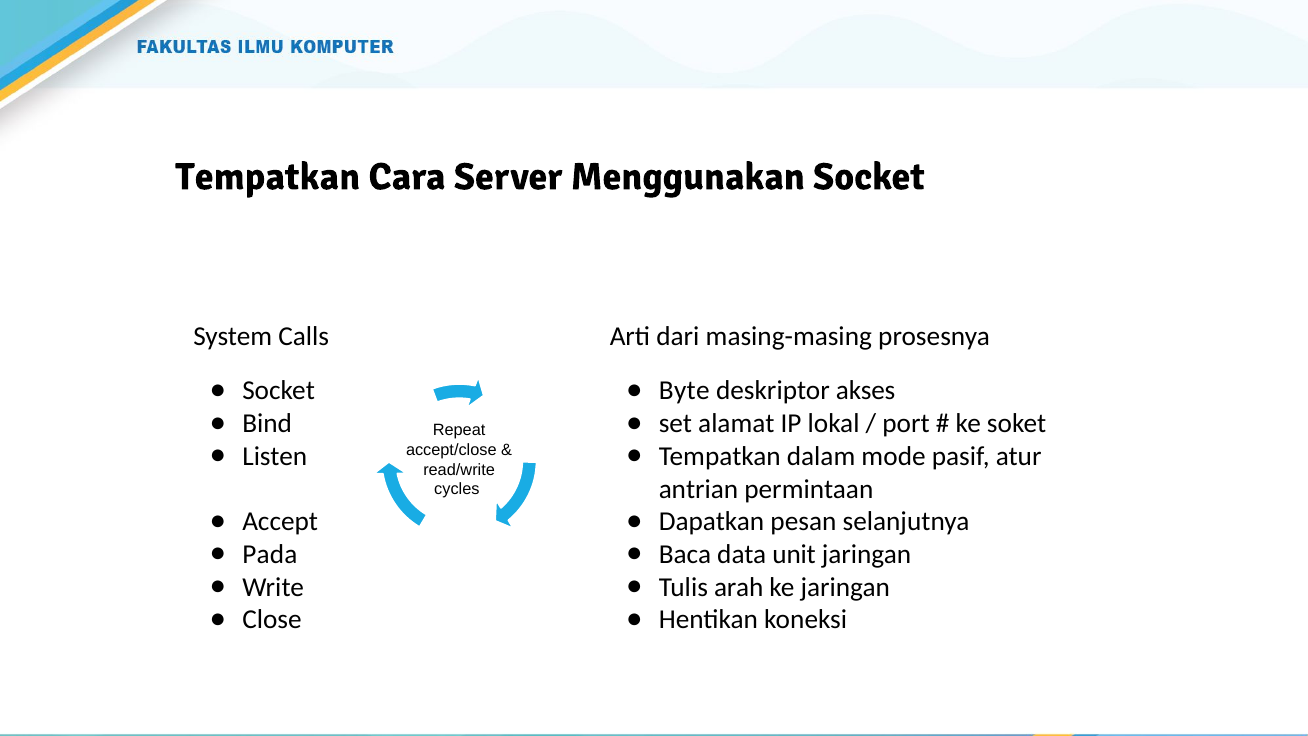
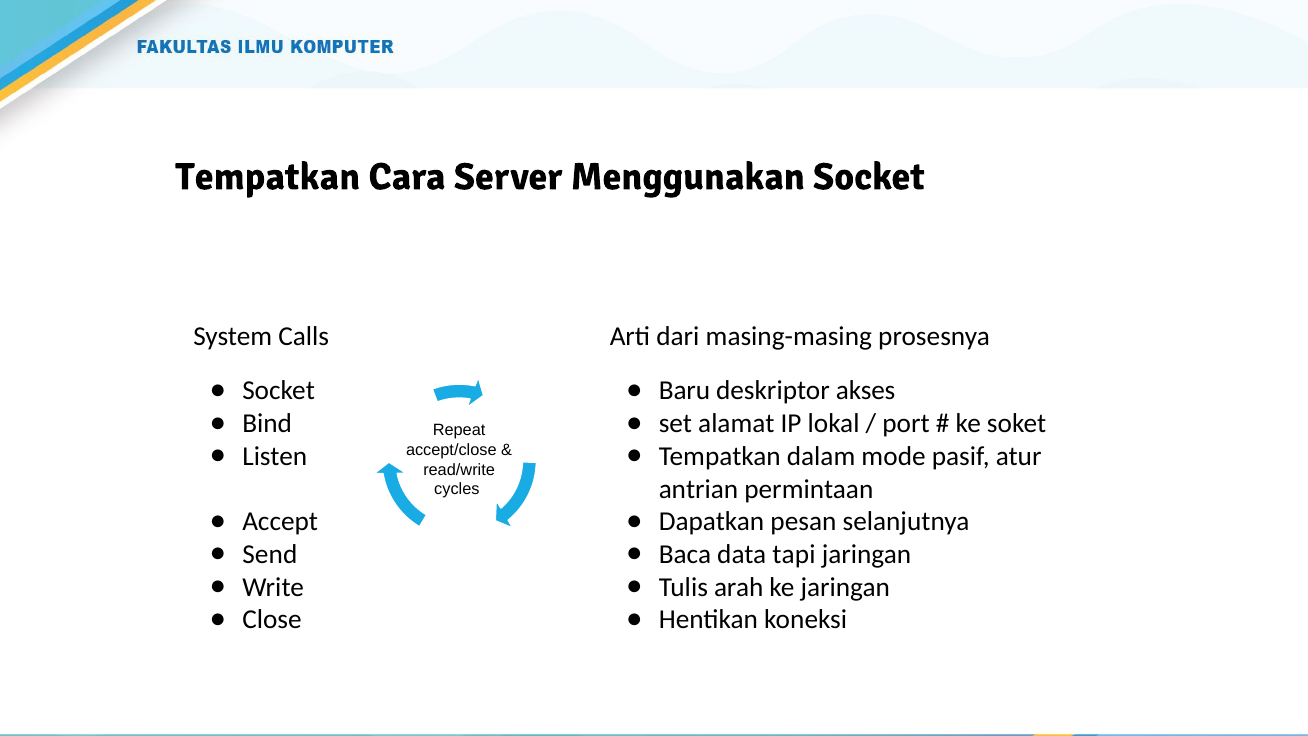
Byte: Byte -> Baru
Pada: Pada -> Send
unit: unit -> tapi
